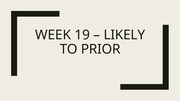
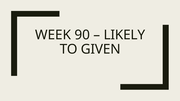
19: 19 -> 90
PRIOR: PRIOR -> GIVEN
